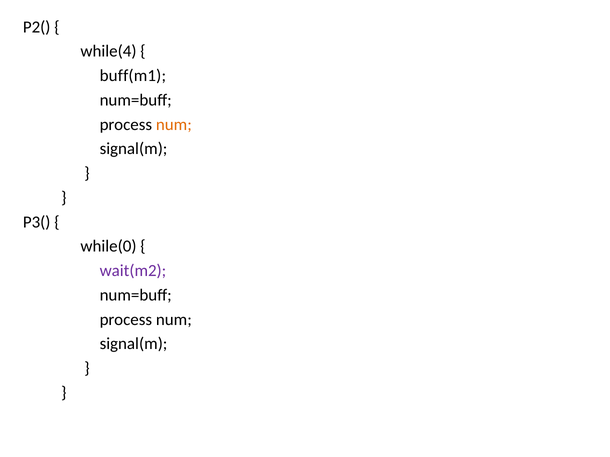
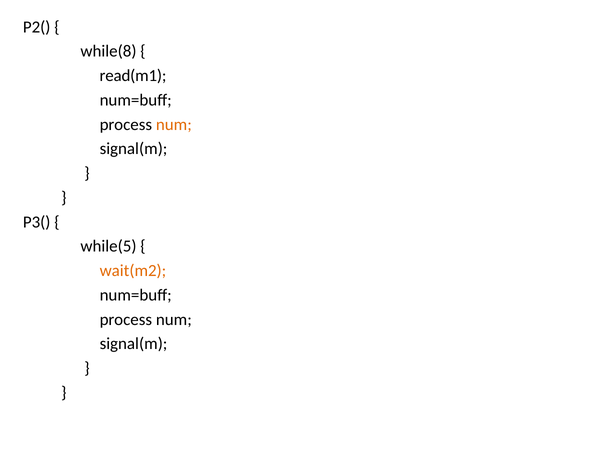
while(4: while(4 -> while(8
buff(m1: buff(m1 -> read(m1
while(0: while(0 -> while(5
wait(m2 colour: purple -> orange
